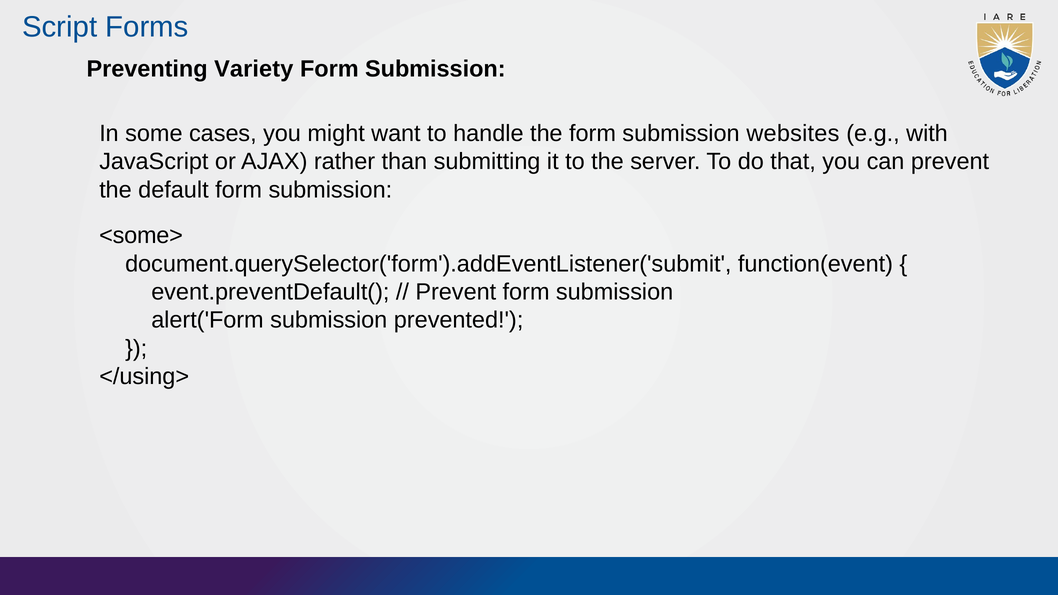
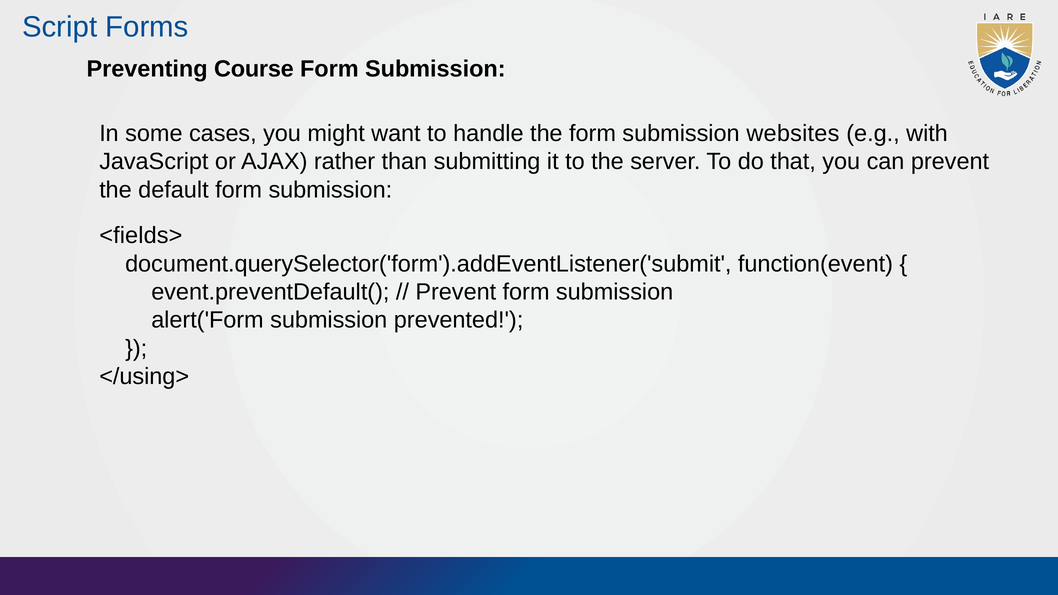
Variety: Variety -> Course
<some>: <some> -> <fields>
